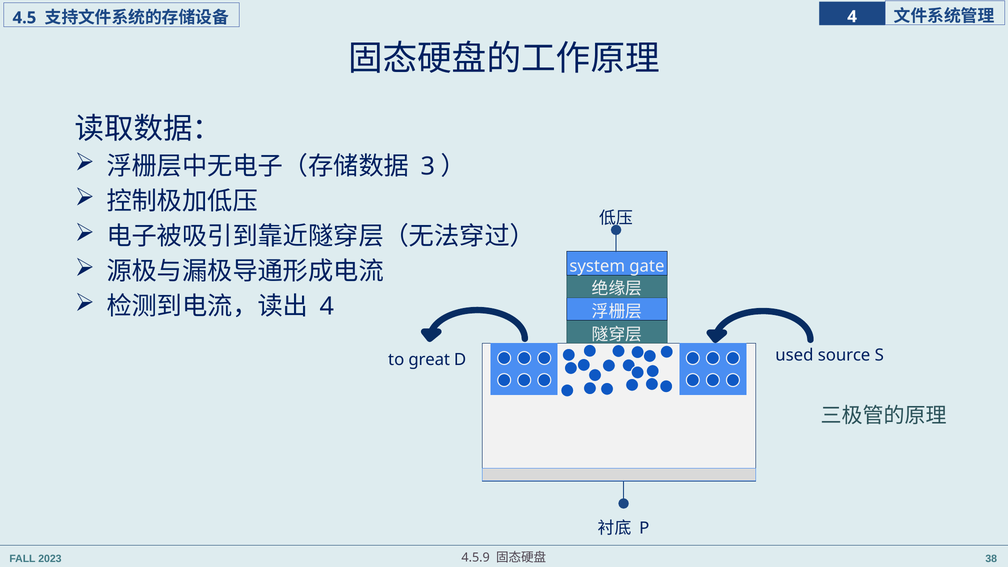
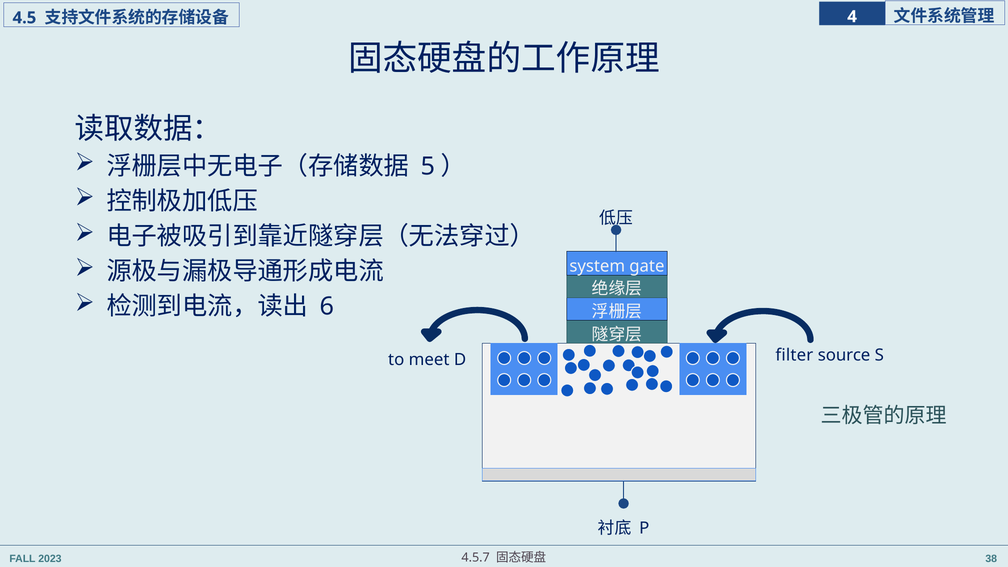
3: 3 -> 5
4 at (327, 307): 4 -> 6
great: great -> meet
used: used -> filter
4.5.9: 4.5.9 -> 4.5.7
